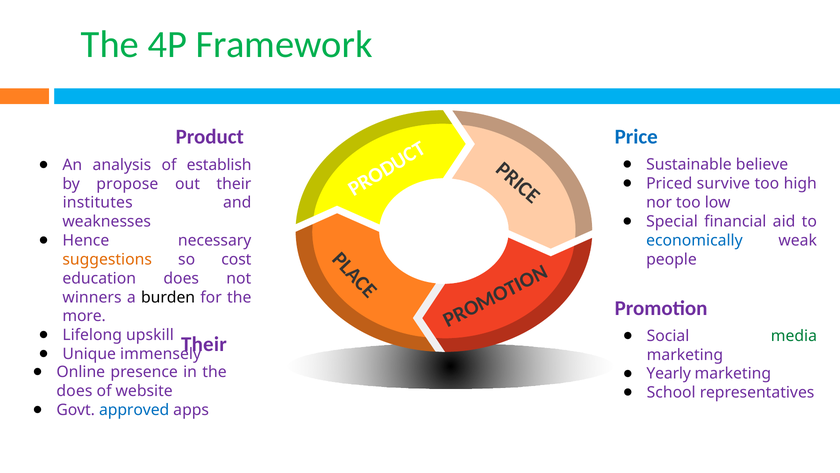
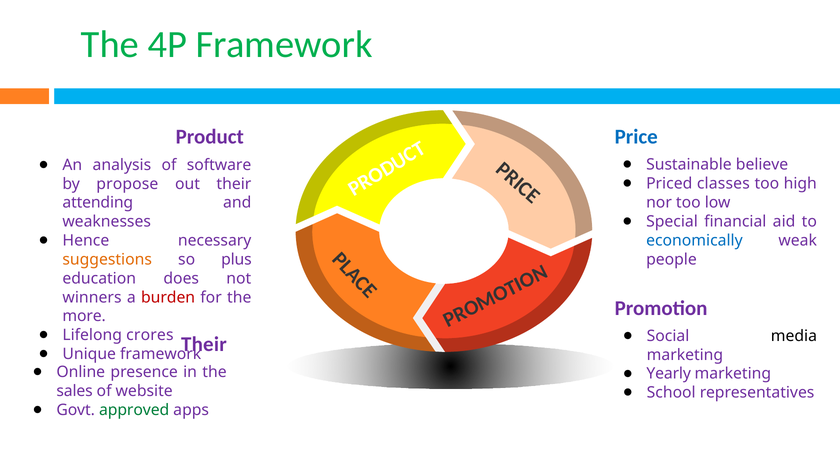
establish: establish -> software
survive: survive -> classes
institutes: institutes -> attending
cost: cost -> plus
burden colour: black -> red
upskill: upskill -> crores
media colour: green -> black
Unique immensely: immensely -> framework
does at (74, 391): does -> sales
approved colour: blue -> green
